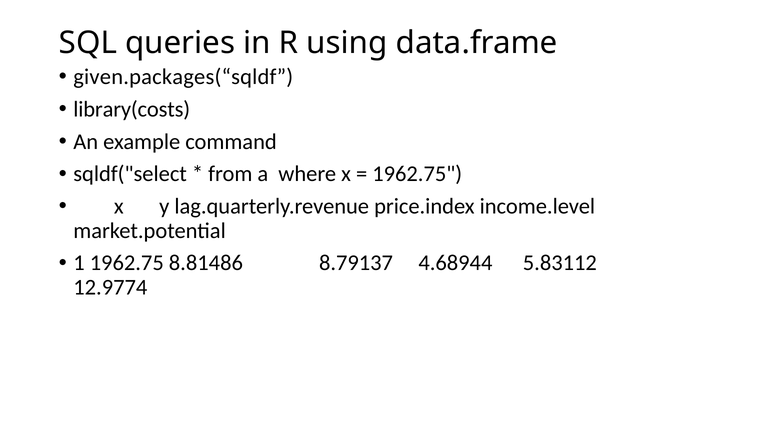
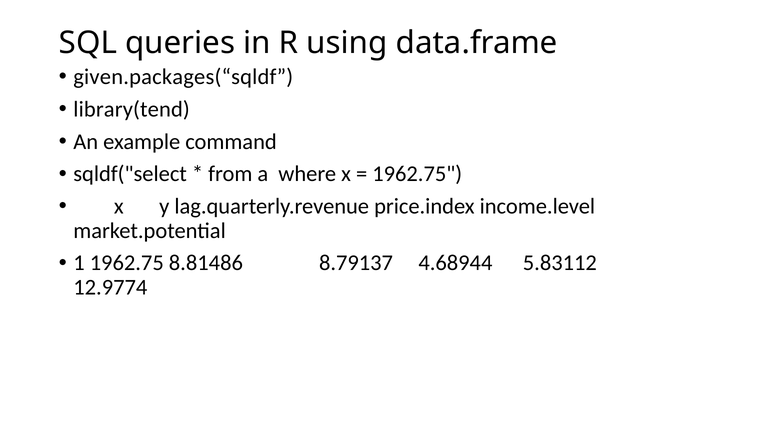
library(costs: library(costs -> library(tend
